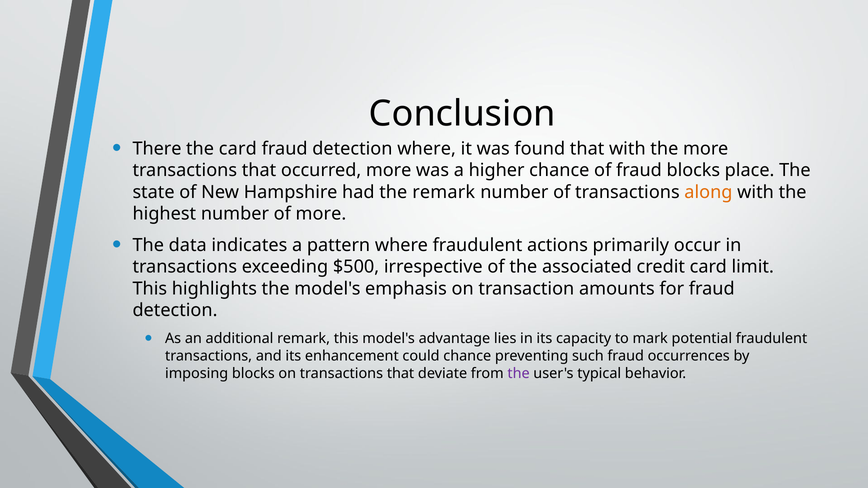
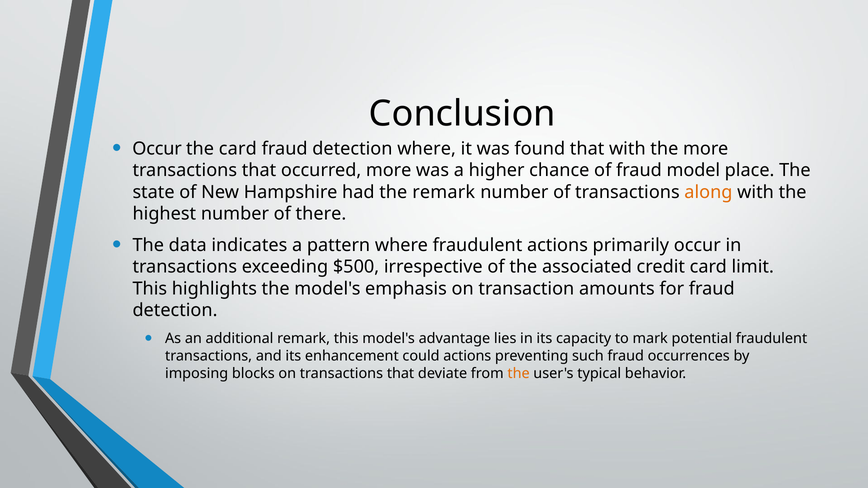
There at (157, 149): There -> Occur
fraud blocks: blocks -> model
of more: more -> there
could chance: chance -> actions
the at (519, 374) colour: purple -> orange
